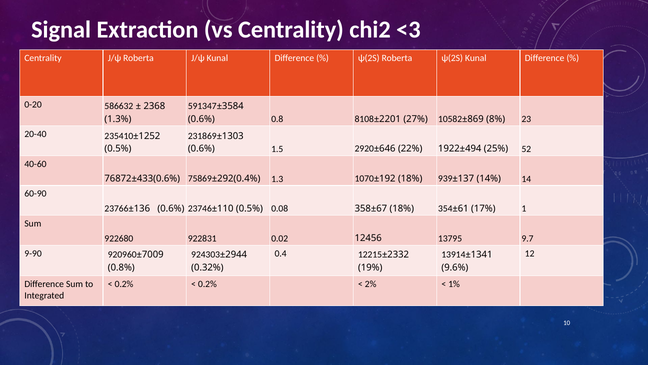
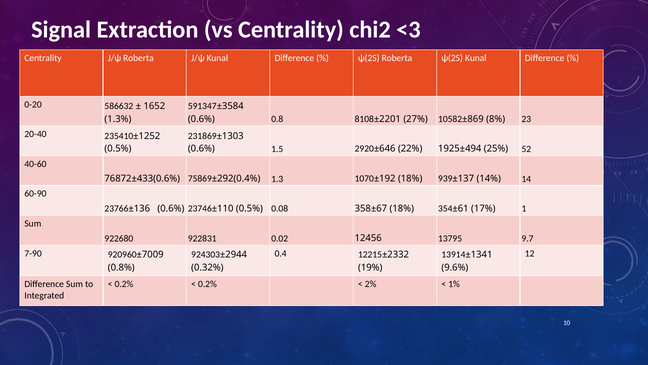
2368: 2368 -> 1652
1922±494: 1922±494 -> 1925±494
9-90: 9-90 -> 7-90
